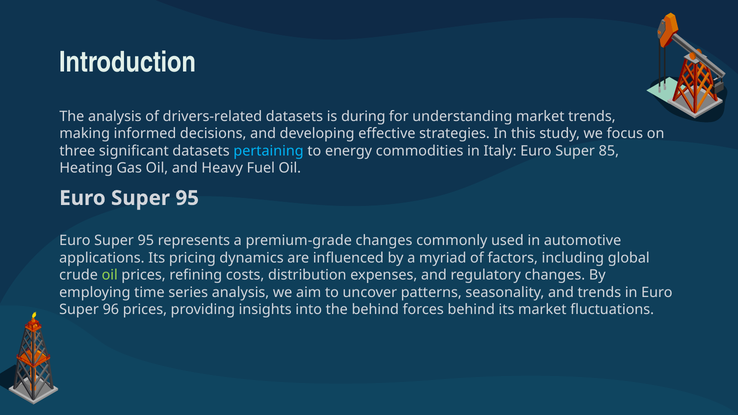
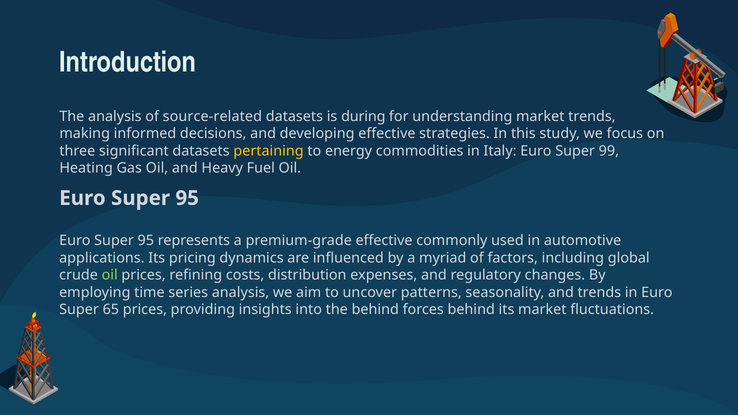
drivers-related: drivers-related -> source-related
pertaining colour: light blue -> yellow
85: 85 -> 99
premium-grade changes: changes -> effective
96: 96 -> 65
